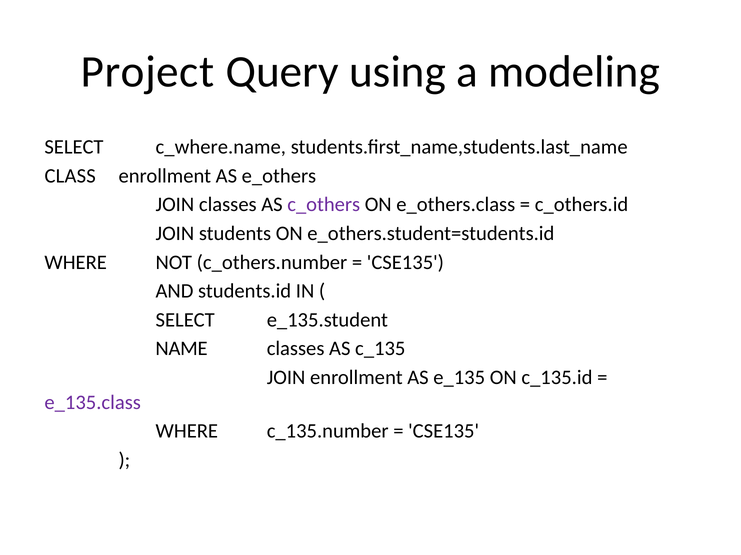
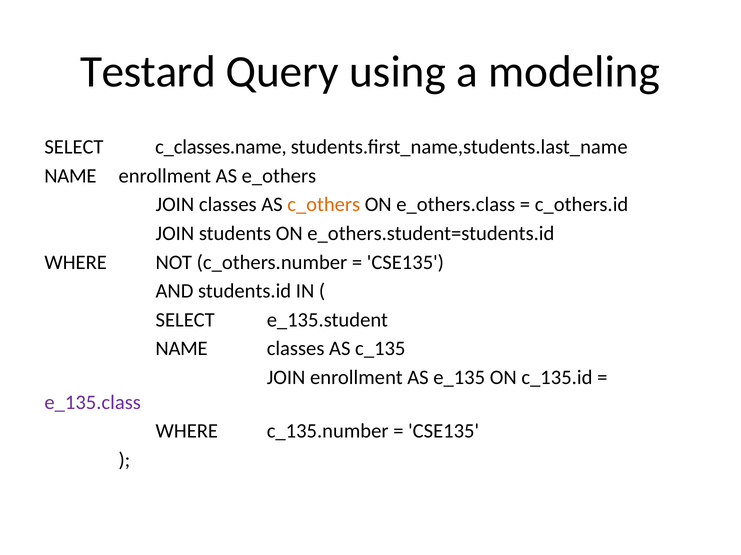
Project: Project -> Testard
c_where.name: c_where.name -> c_classes.name
CLASS at (70, 176): CLASS -> NAME
c_others colour: purple -> orange
